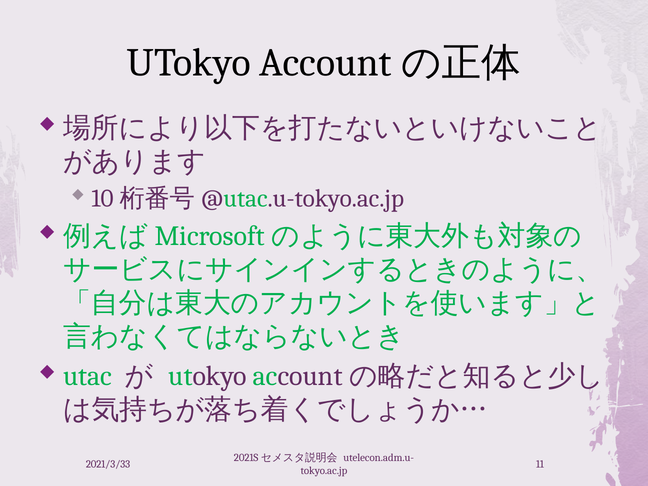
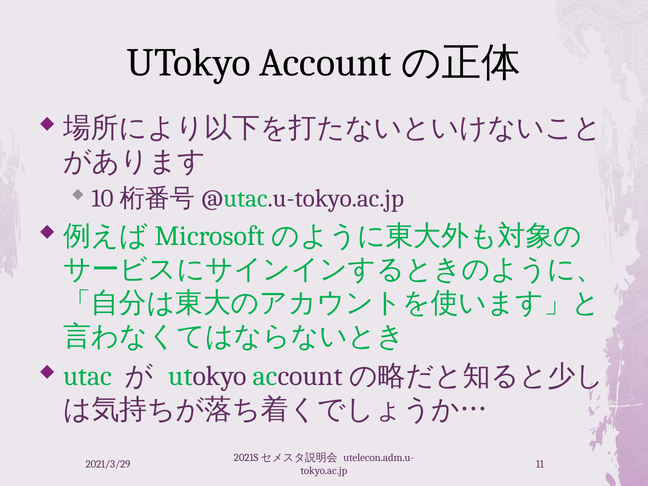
2021/3/33: 2021/3/33 -> 2021/3/29
